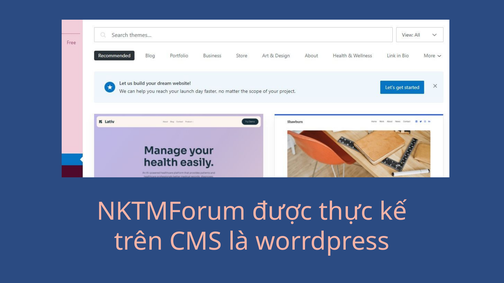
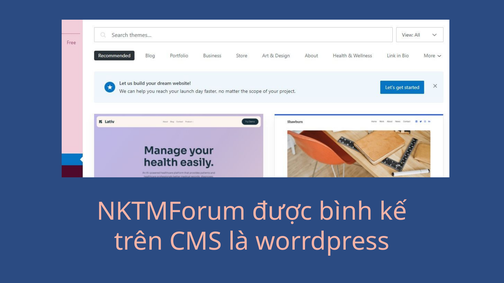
thực: thực -> bình
